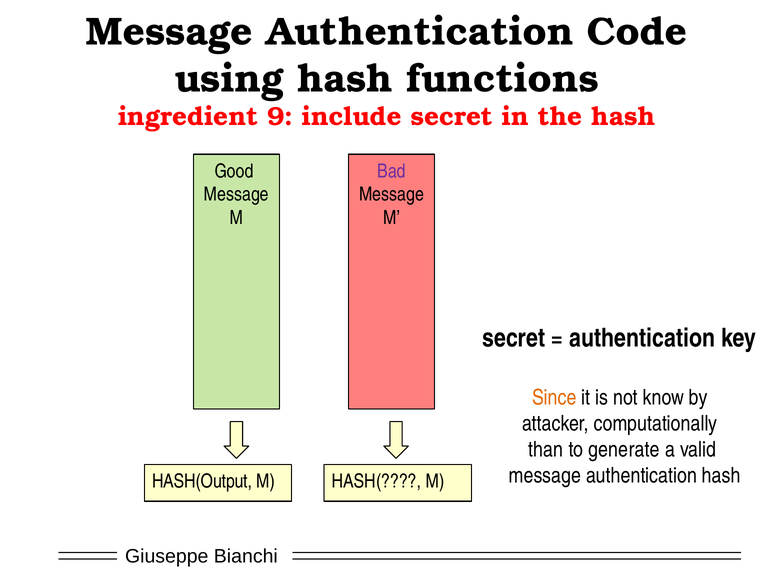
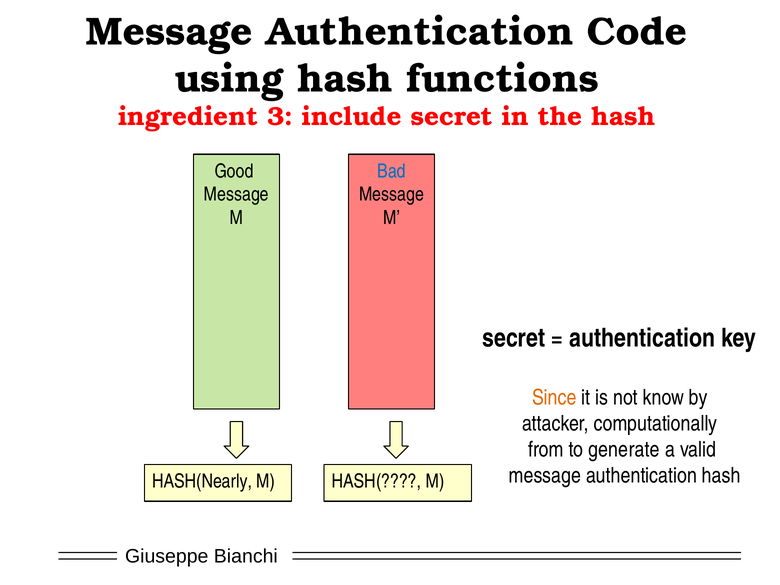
9: 9 -> 3
Bad colour: purple -> blue
than: than -> from
HASH(Output: HASH(Output -> HASH(Nearly
